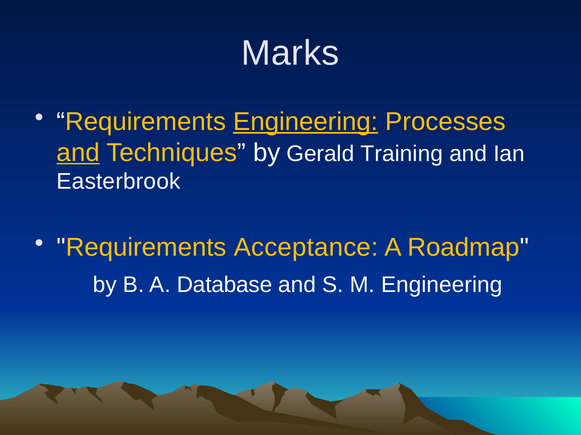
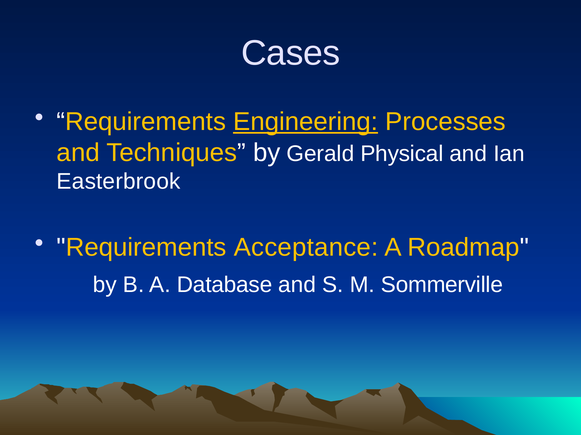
Marks: Marks -> Cases
and at (78, 153) underline: present -> none
Training: Training -> Physical
M Engineering: Engineering -> Sommerville
